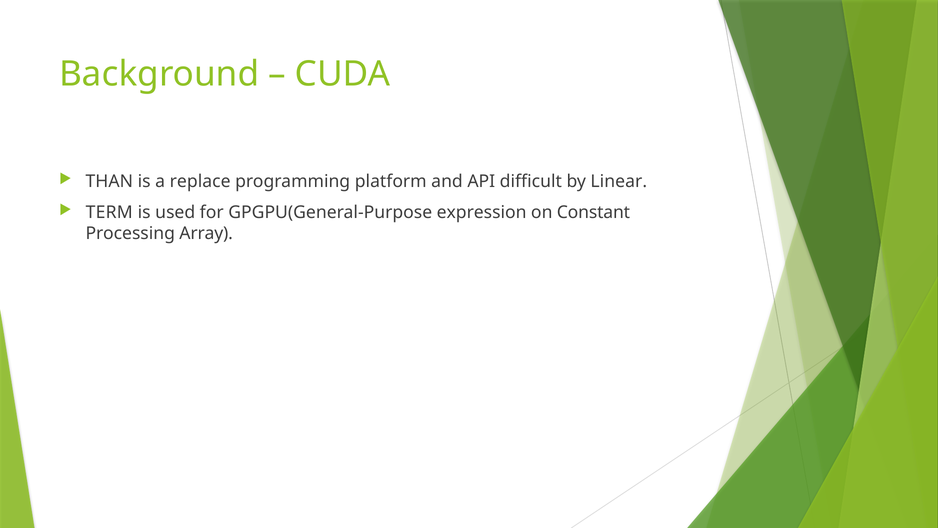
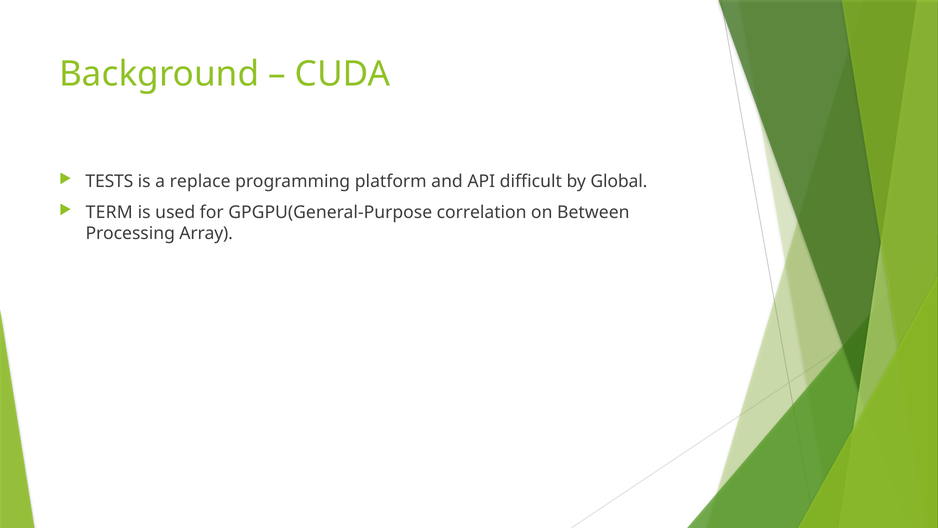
THAN: THAN -> TESTS
Linear: Linear -> Global
expression: expression -> correlation
Constant: Constant -> Between
